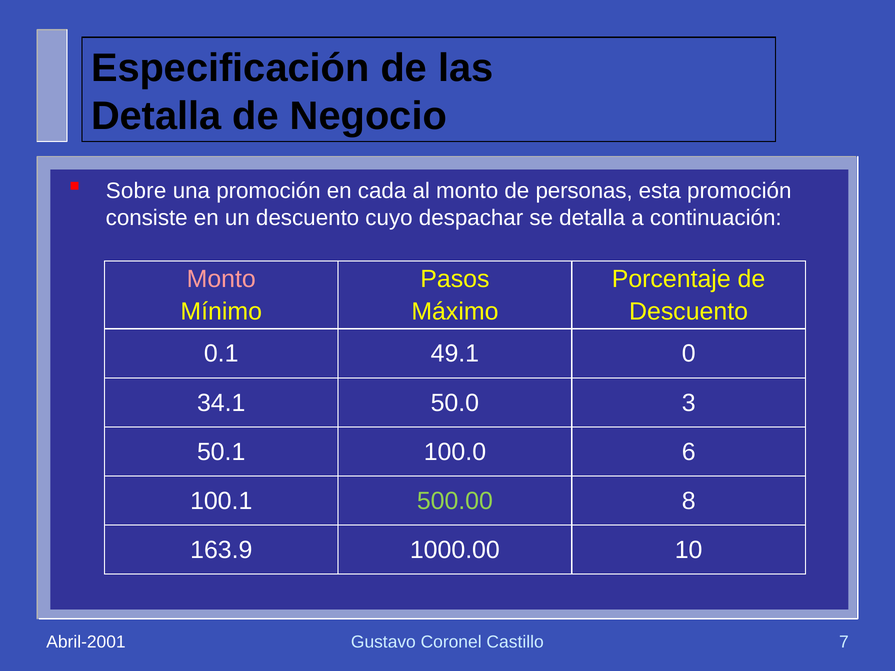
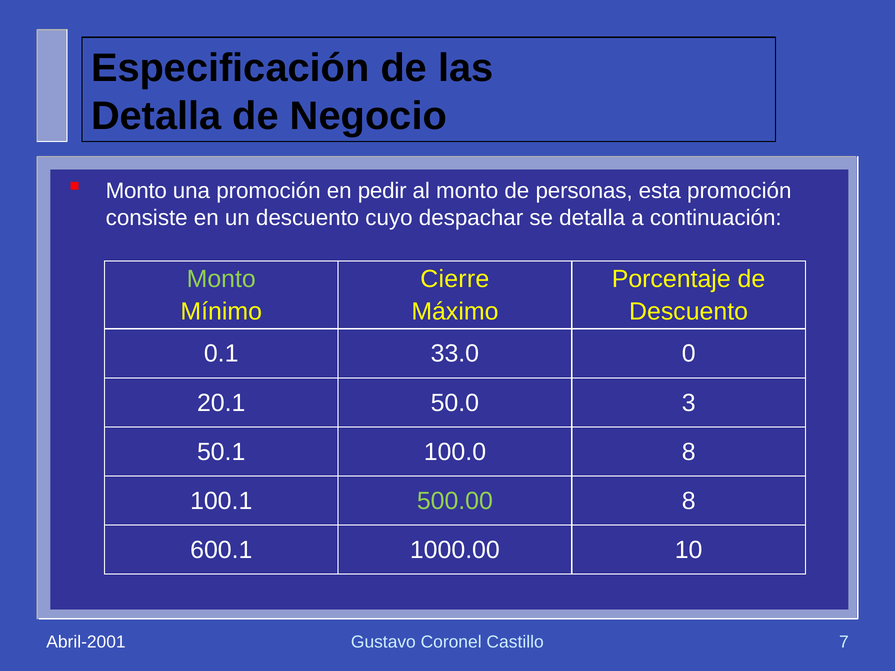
Sobre at (136, 191): Sobre -> Monto
cada: cada -> pedir
Monto at (221, 279) colour: pink -> light green
Pasos: Pasos -> Cierre
49.1: 49.1 -> 33.0
34.1: 34.1 -> 20.1
100.0 6: 6 -> 8
163.9: 163.9 -> 600.1
